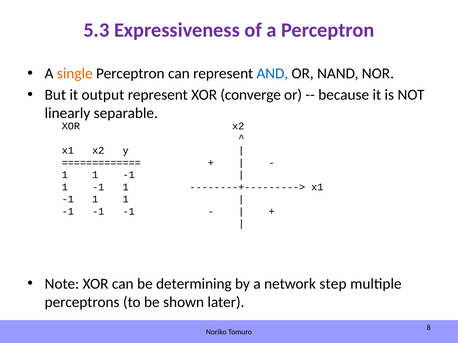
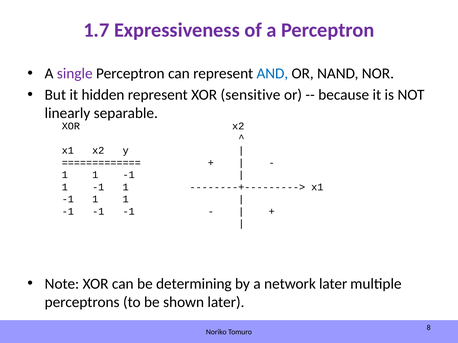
5.3: 5.3 -> 1.7
single colour: orange -> purple
output: output -> hidden
converge: converge -> sensitive
network step: step -> later
